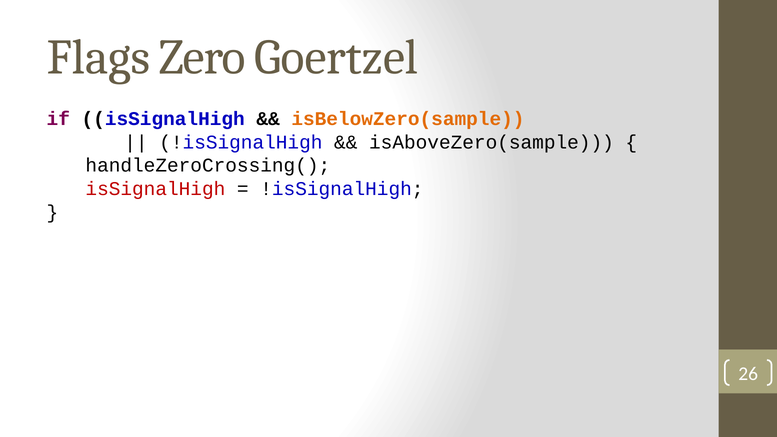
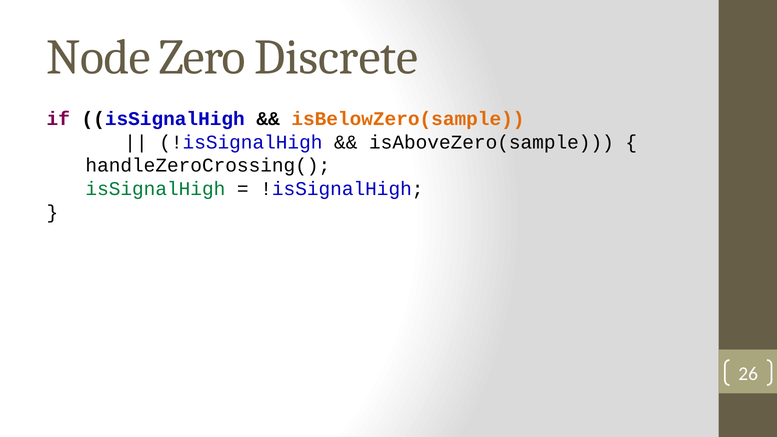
Flags: Flags -> Node
Goertzel: Goertzel -> Discrete
isSignalHigh at (155, 189) colour: red -> green
